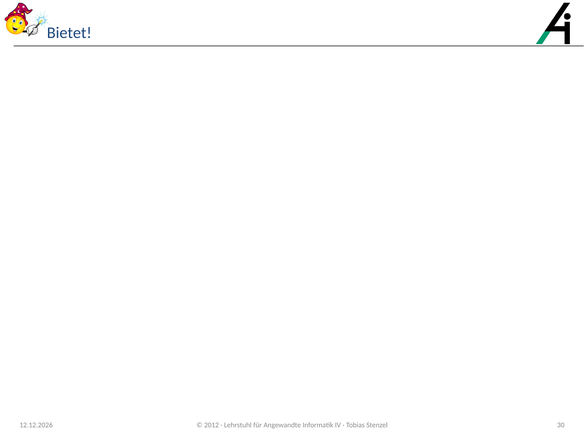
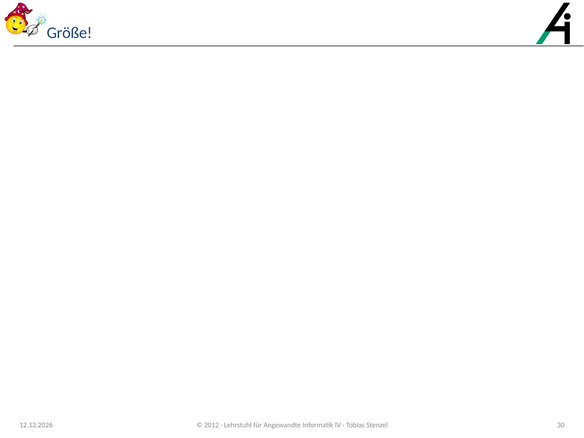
Bietet: Bietet -> Größe
